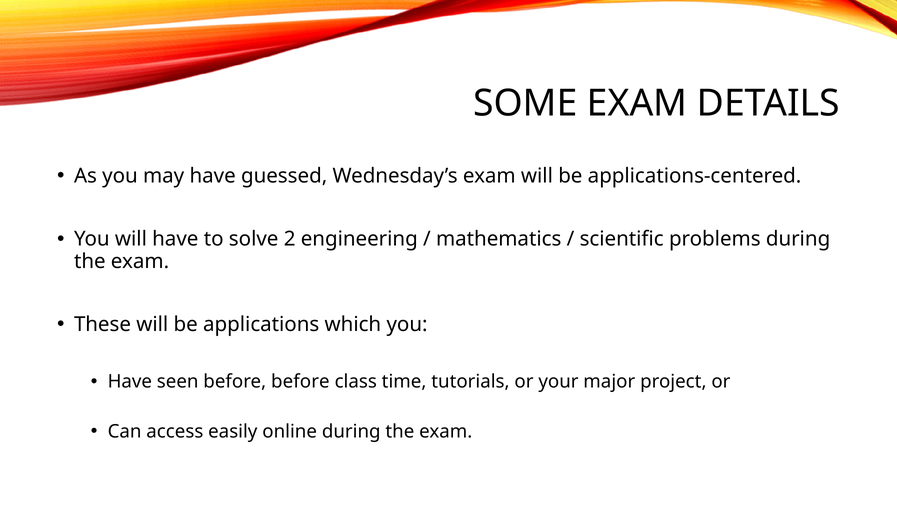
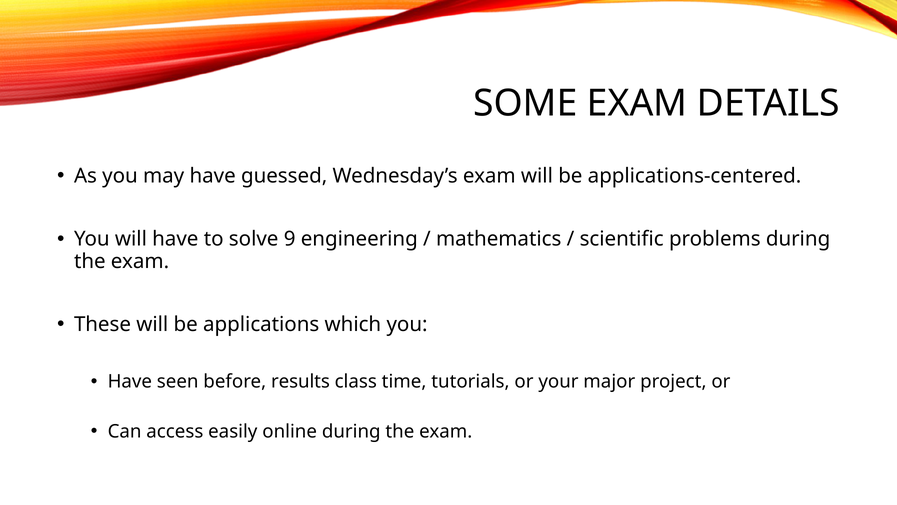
2: 2 -> 9
before before: before -> results
